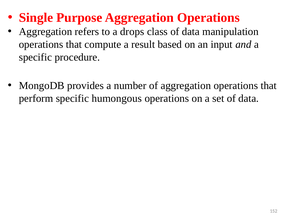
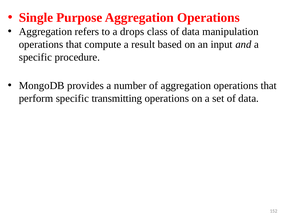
humongous: humongous -> transmitting
